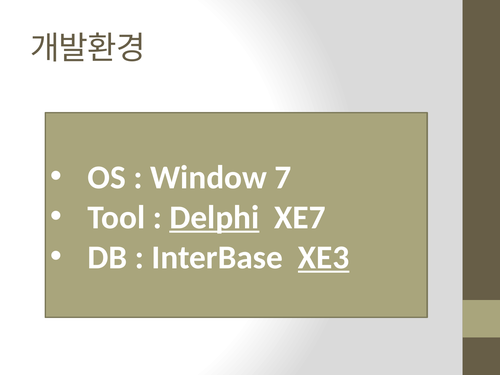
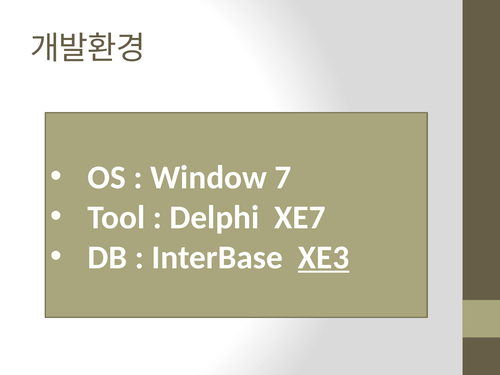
Delphi underline: present -> none
